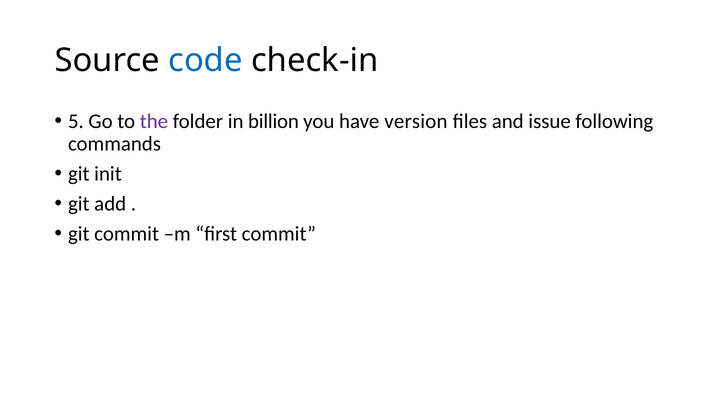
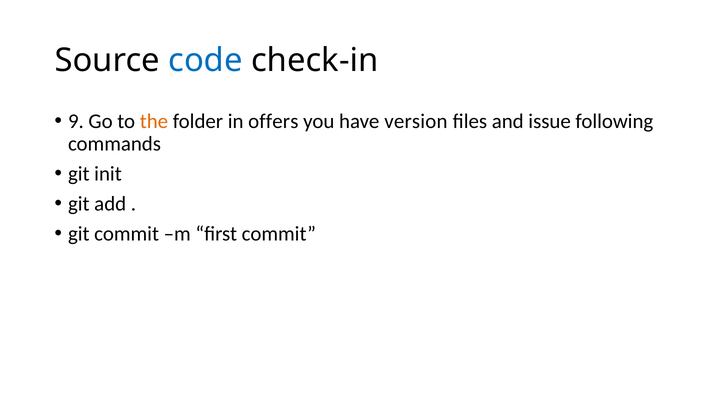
5: 5 -> 9
the colour: purple -> orange
billion: billion -> offers
